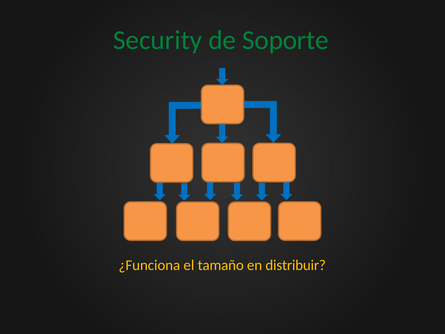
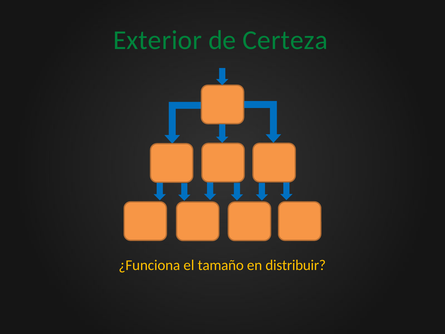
Security: Security -> Exterior
Soporte: Soporte -> Certeza
